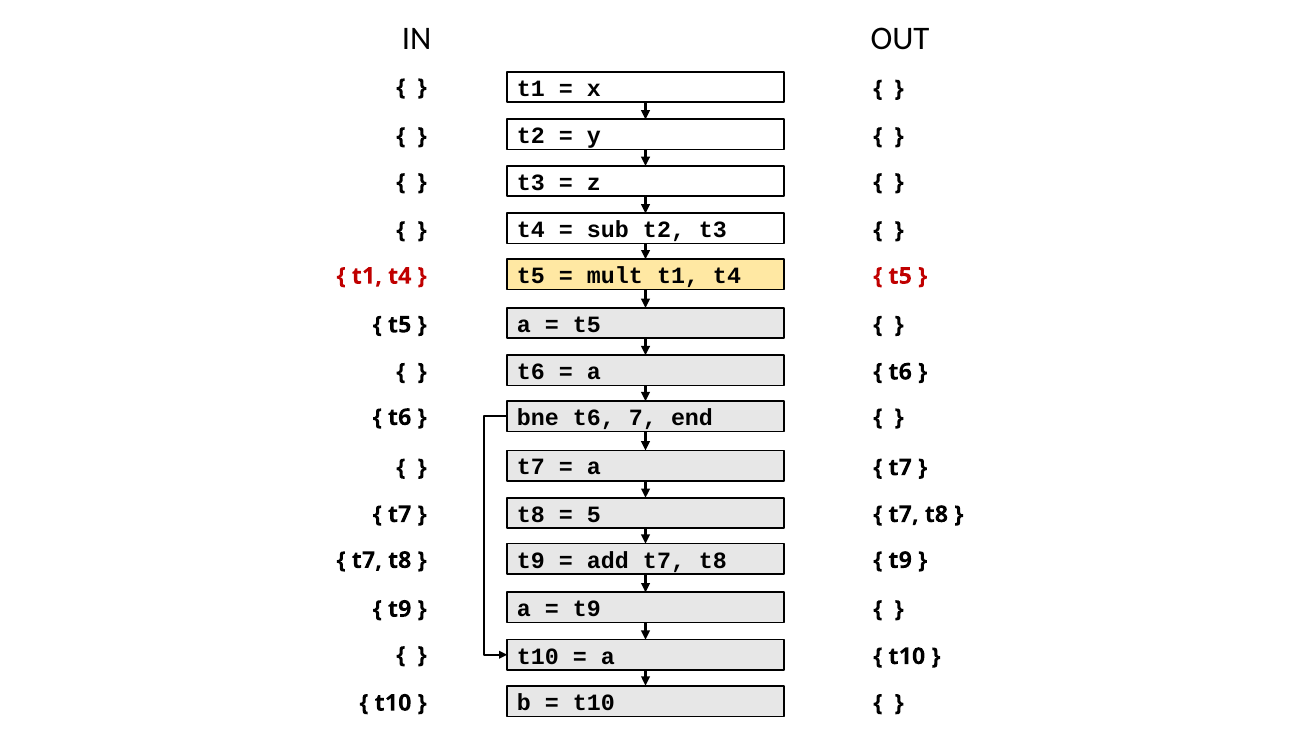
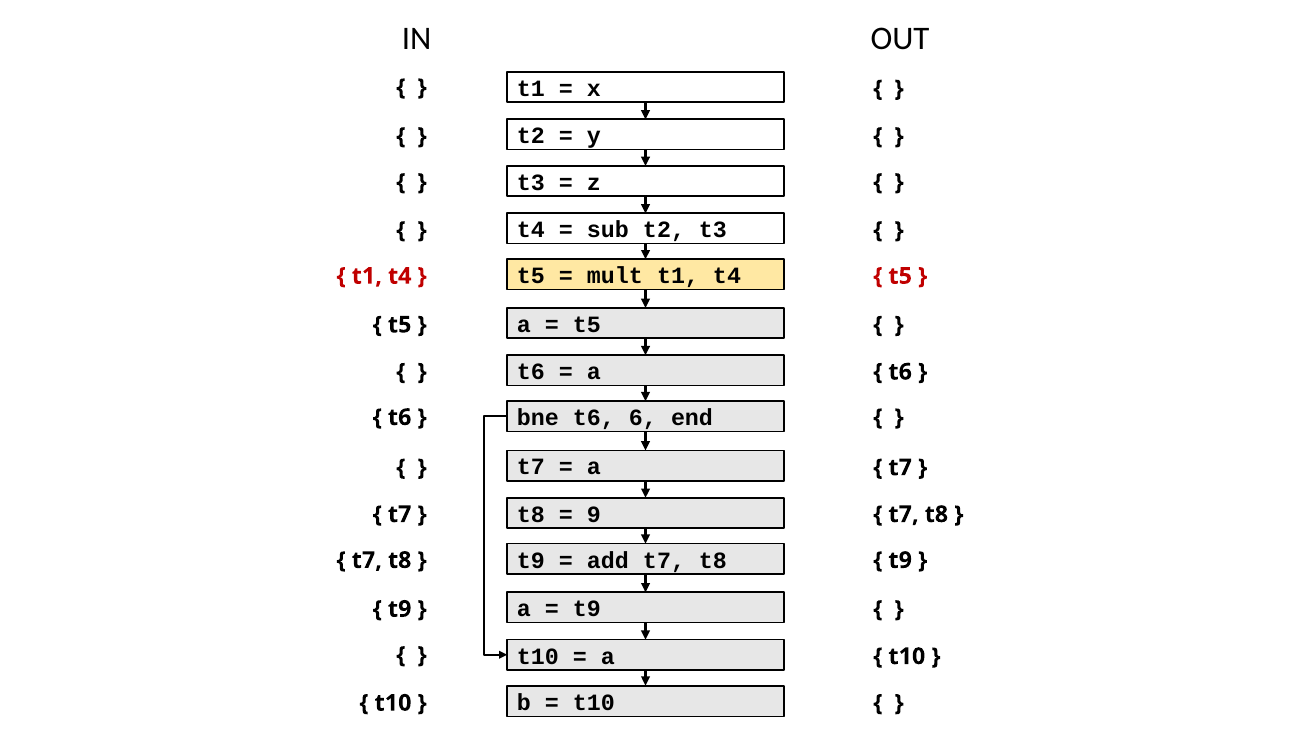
7: 7 -> 6
5: 5 -> 9
